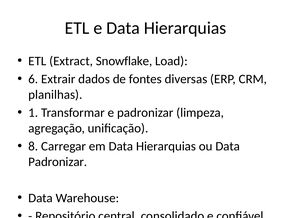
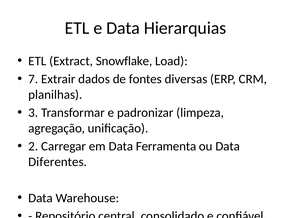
6: 6 -> 7
1: 1 -> 3
8: 8 -> 2
em Data Hierarquias: Hierarquias -> Ferramenta
Padronizar at (58, 162): Padronizar -> Diferentes
